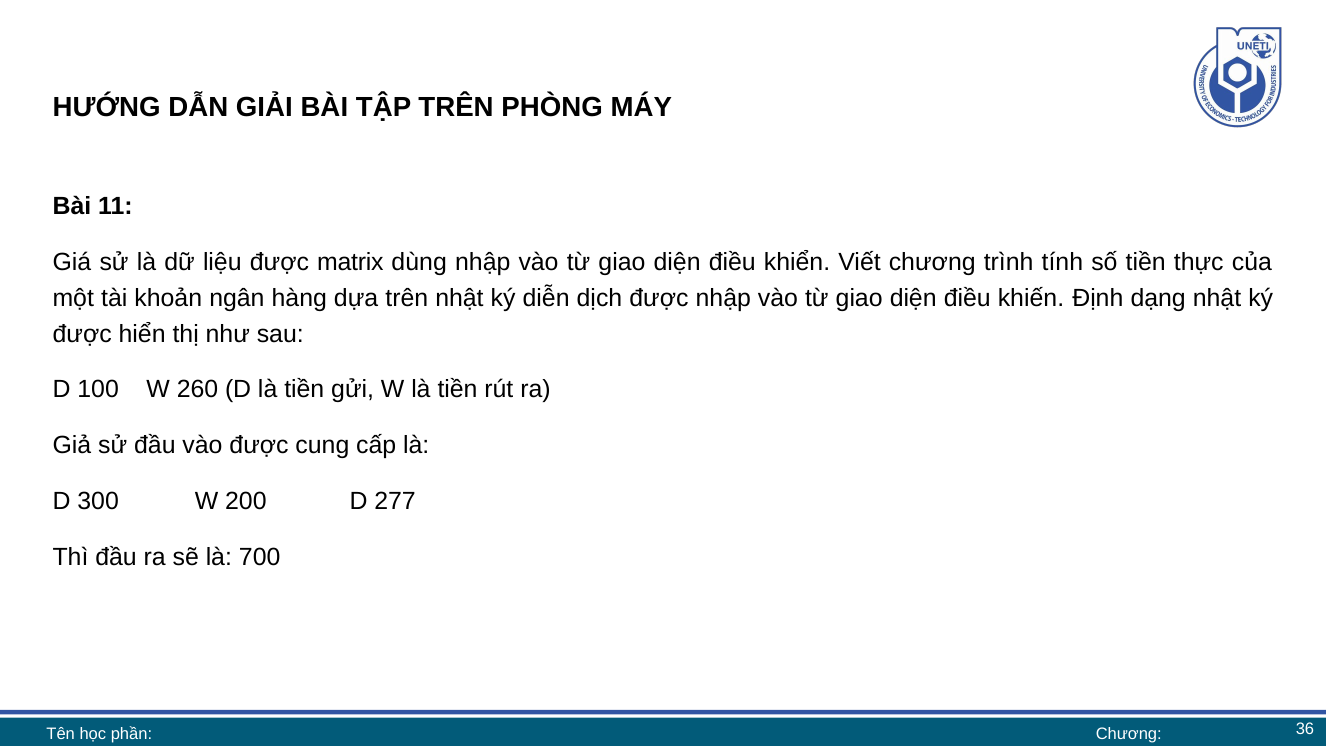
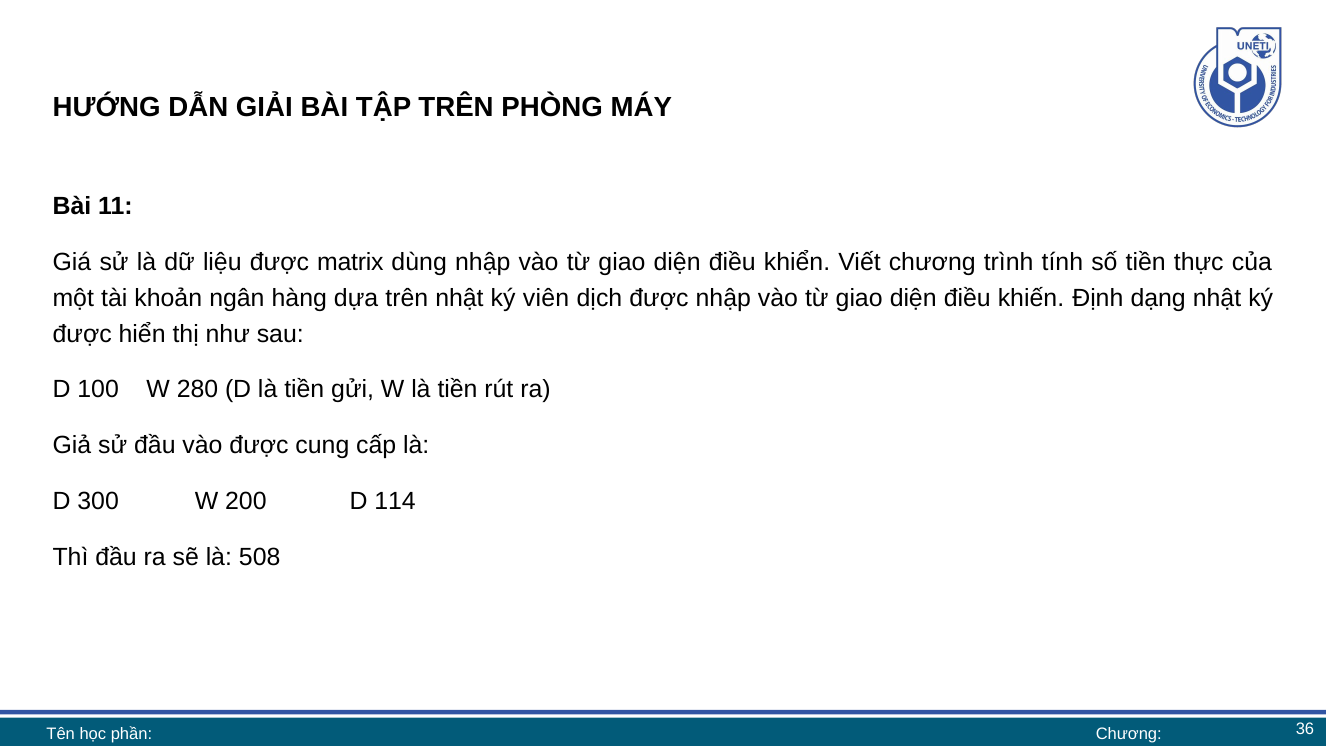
diễn: diễn -> viên
260: 260 -> 280
277: 277 -> 114
700: 700 -> 508
